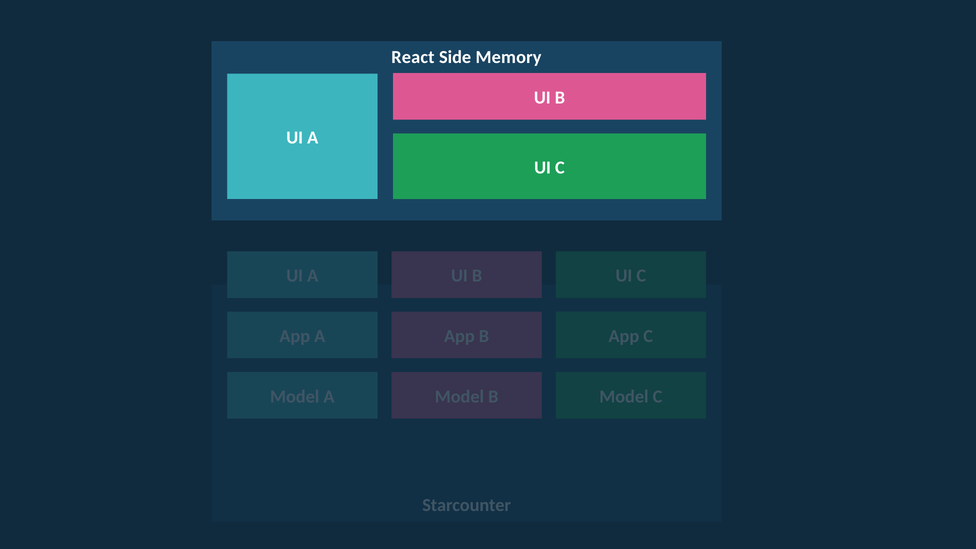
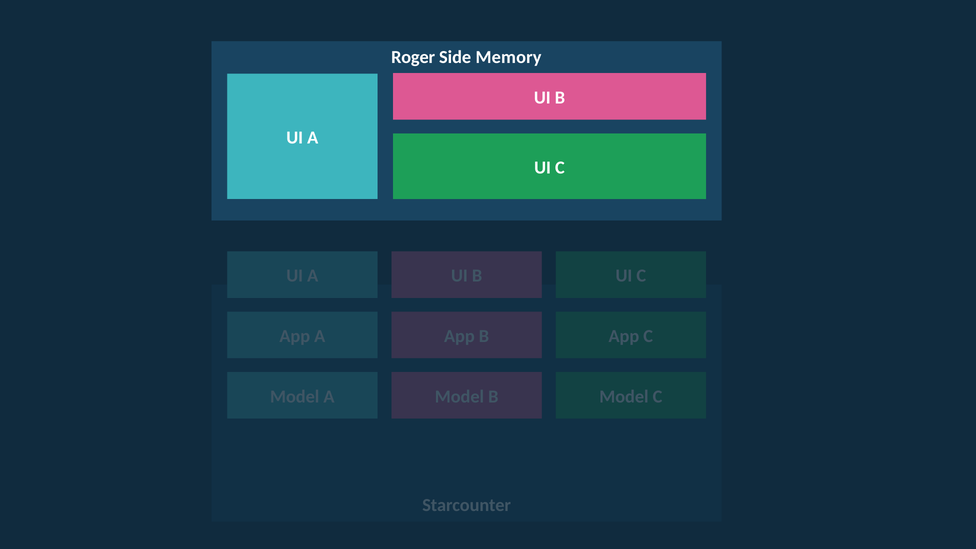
React: React -> Roger
